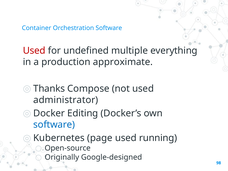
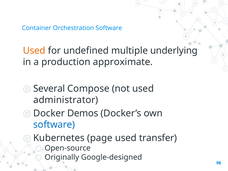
Used at (34, 51) colour: red -> orange
everything: everything -> underlying
Thanks: Thanks -> Several
Editing: Editing -> Demos
running: running -> transfer
